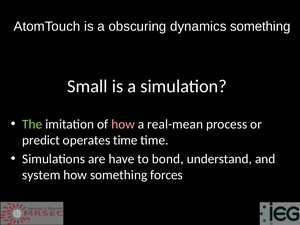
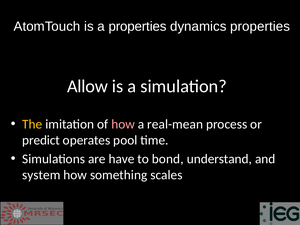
a obscuring: obscuring -> properties
dynamics something: something -> properties
Small: Small -> Allow
The colour: light green -> yellow
operates time: time -> pool
forces: forces -> scales
